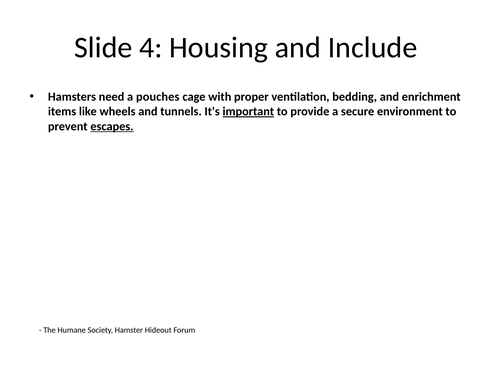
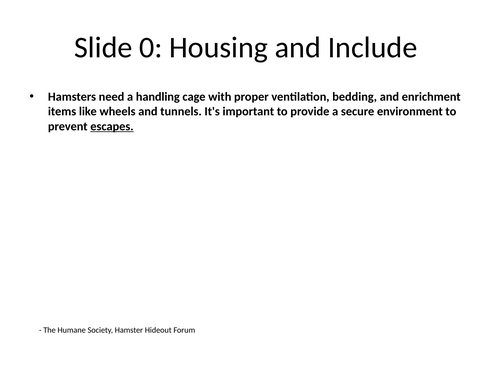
4: 4 -> 0
pouches: pouches -> handling
important underline: present -> none
